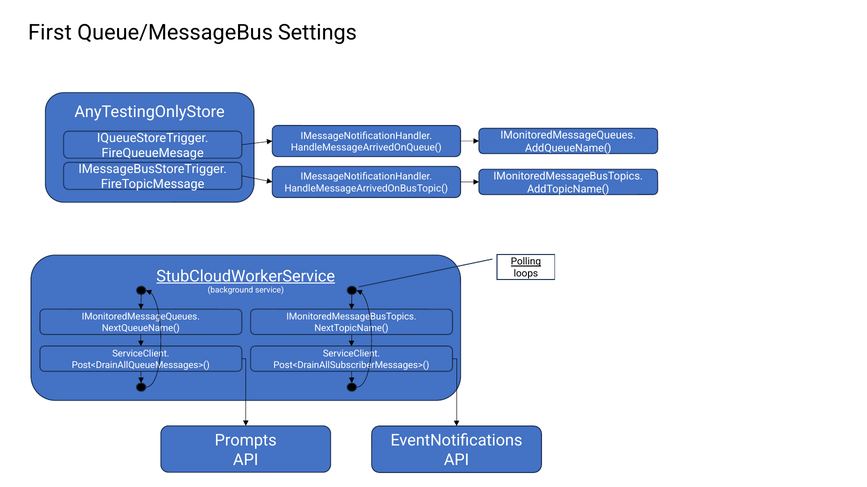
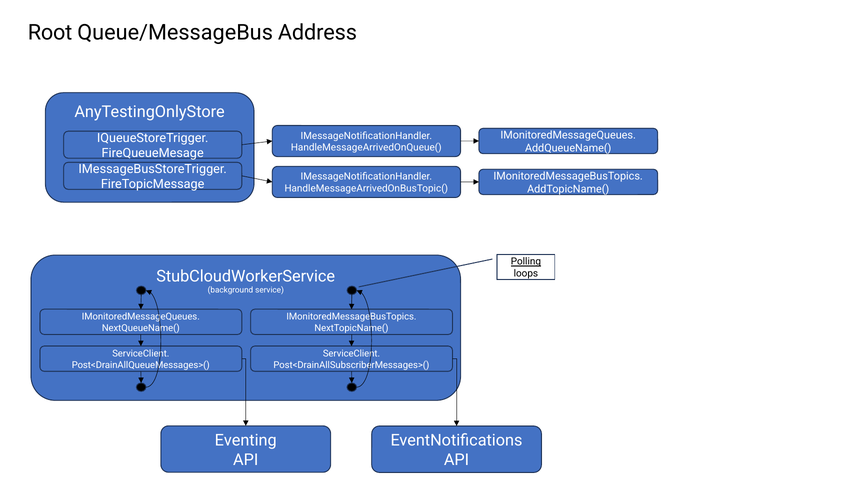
First: First -> Root
Settings: Settings -> Address
StubCloudWorkerService underline: present -> none
Prompts: Prompts -> Eventing
